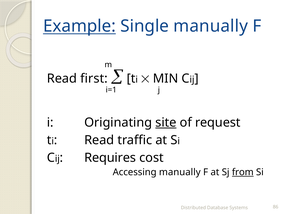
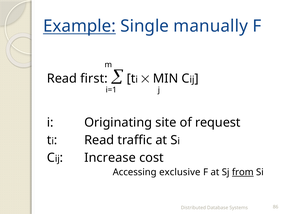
site underline: present -> none
Requires: Requires -> Increase
Accessing manually: manually -> exclusive
